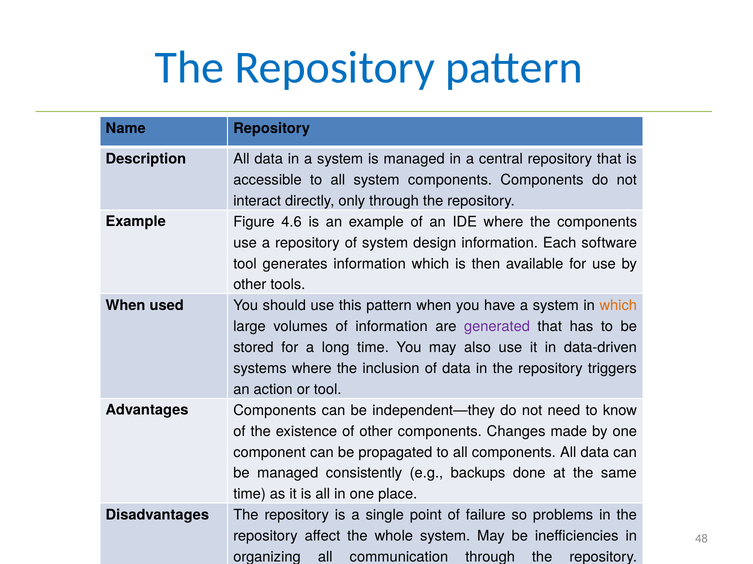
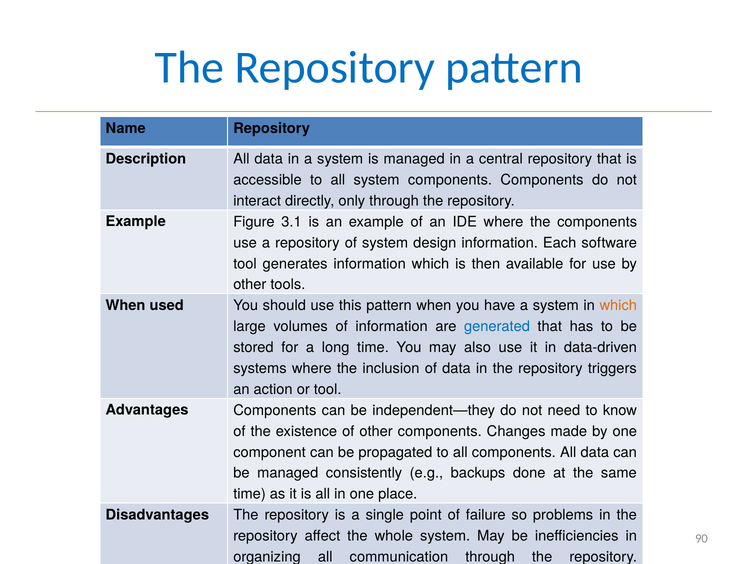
4.6: 4.6 -> 3.1
generated colour: purple -> blue
48: 48 -> 90
